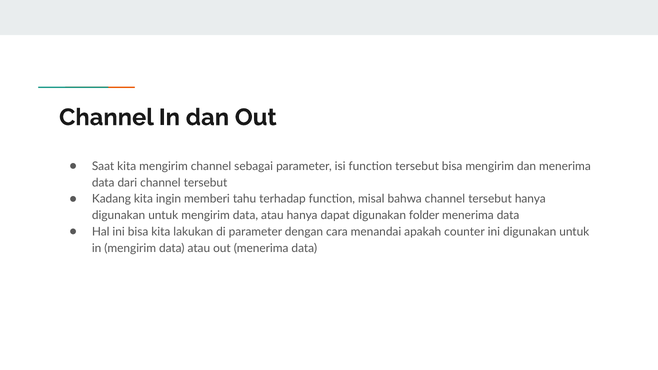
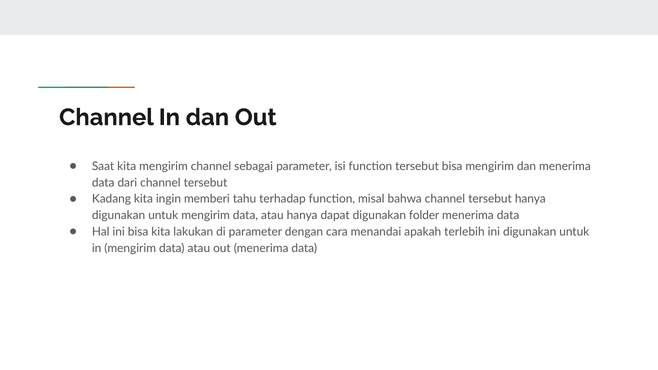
counter: counter -> terlebih
